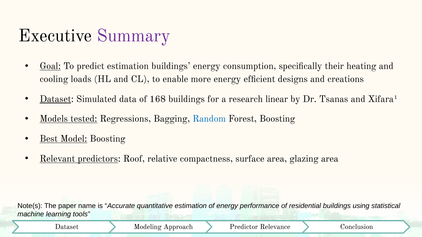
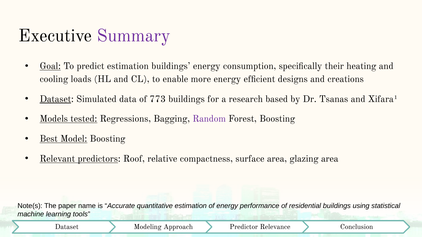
168: 168 -> 773
linear: linear -> based
Random colour: blue -> purple
